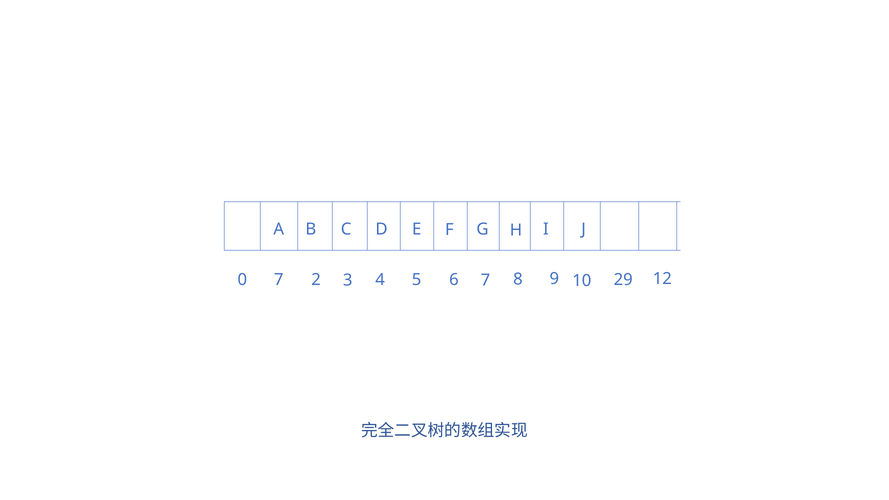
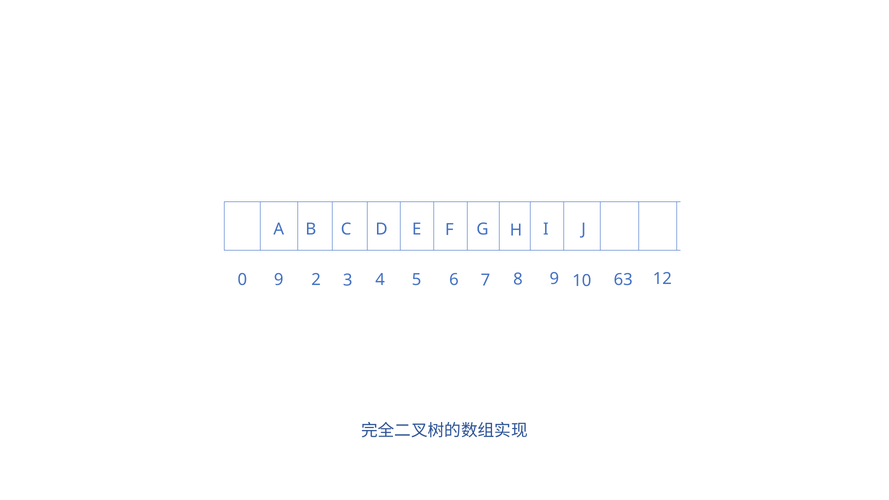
0 7: 7 -> 9
29: 29 -> 63
